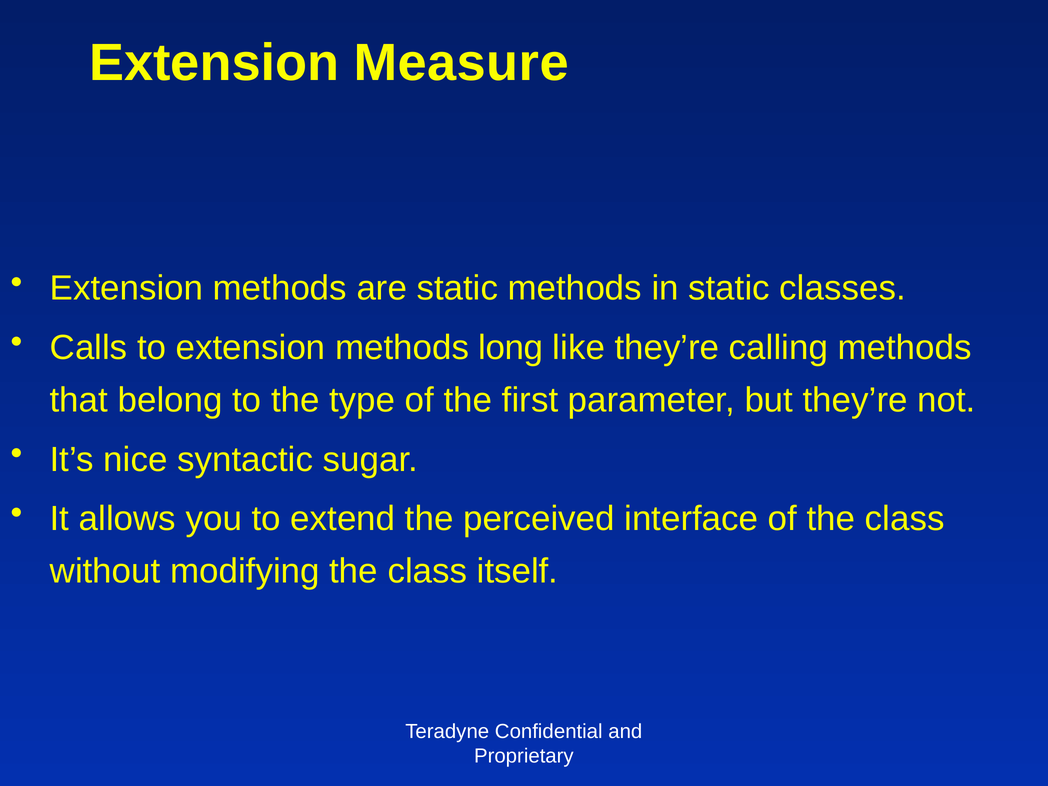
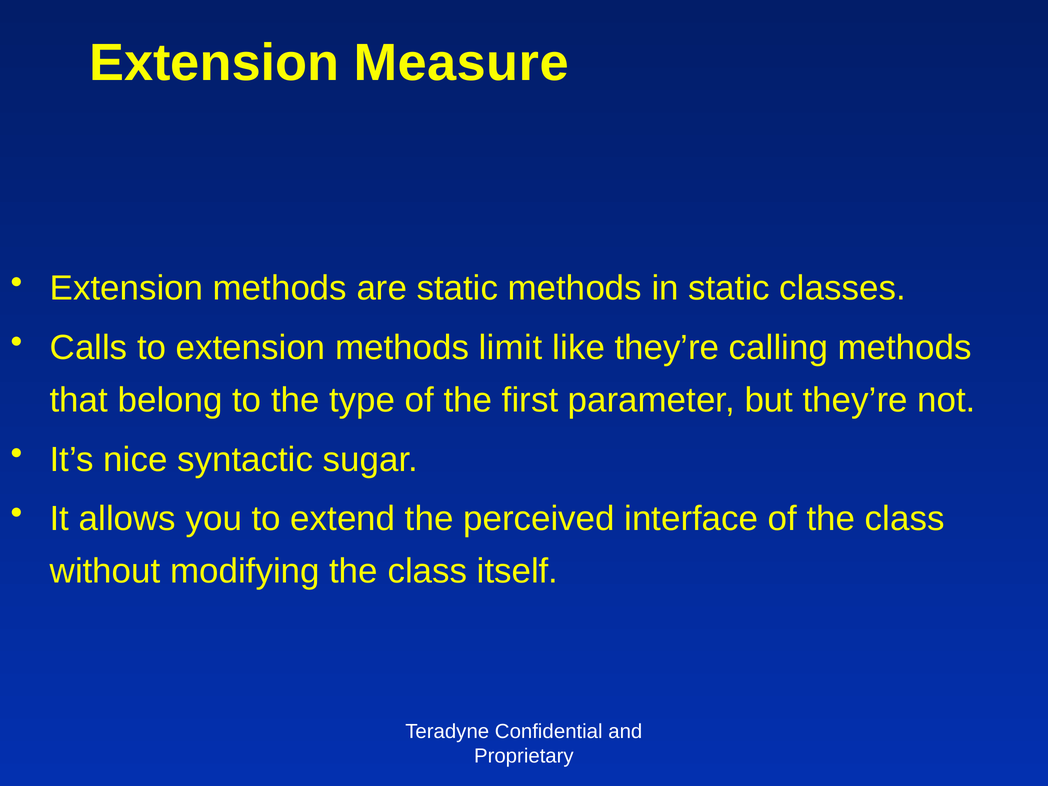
long: long -> limit
